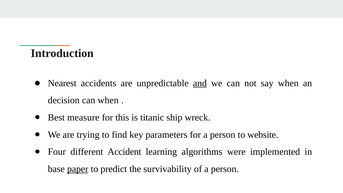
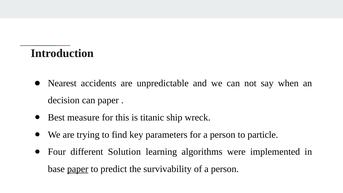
and underline: present -> none
can when: when -> paper
website: website -> particle
Accident: Accident -> Solution
